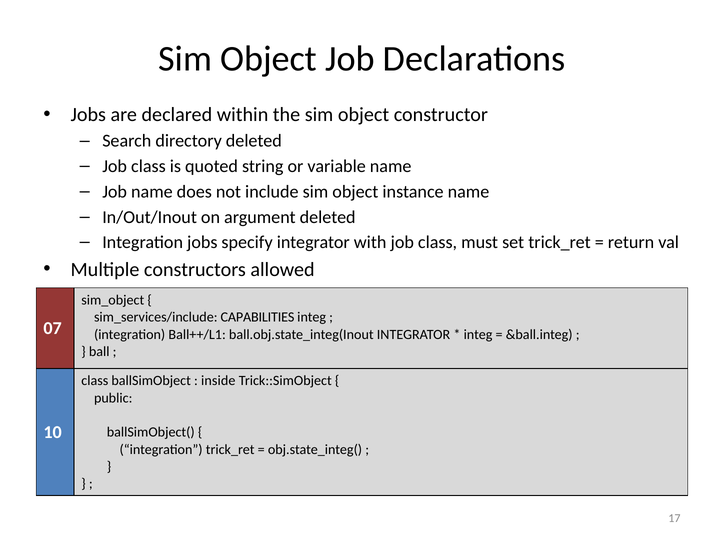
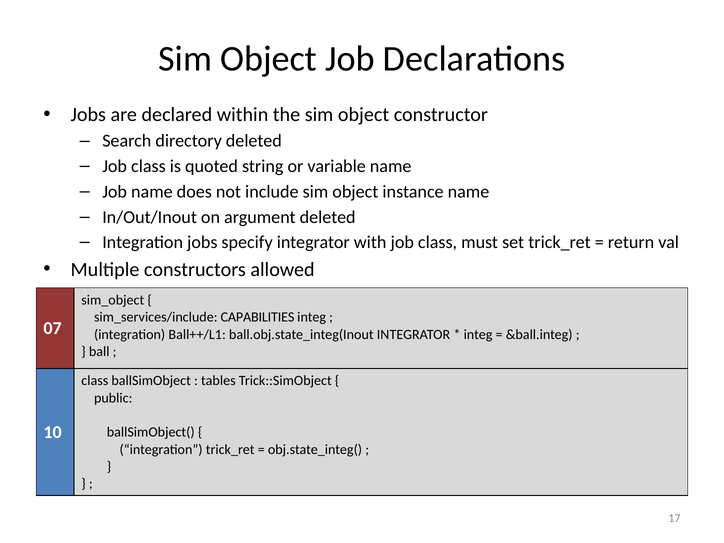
inside: inside -> tables
